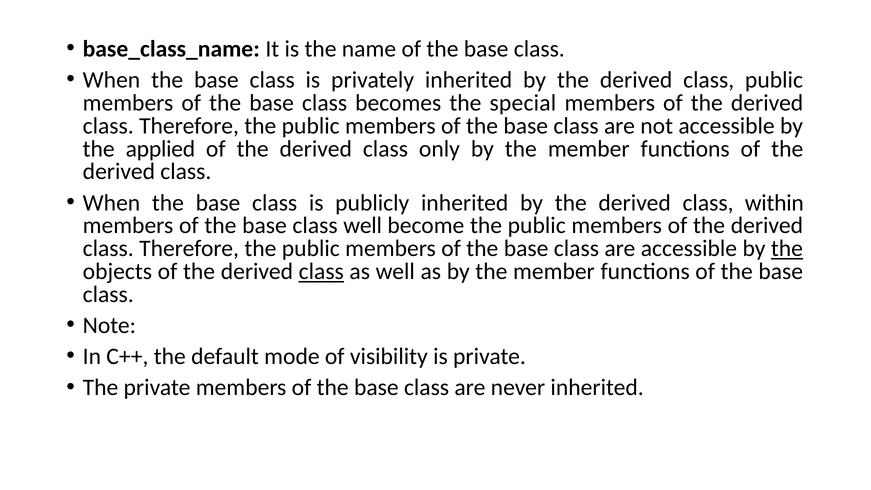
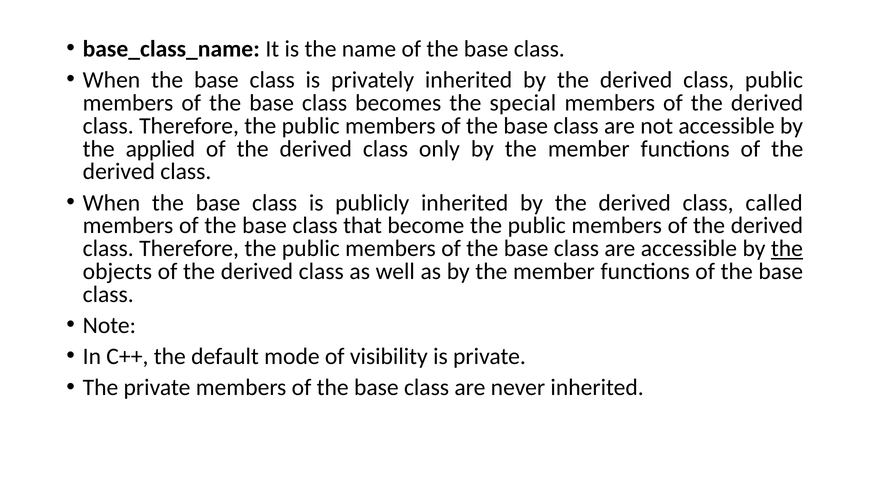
within: within -> called
class well: well -> that
class at (321, 271) underline: present -> none
